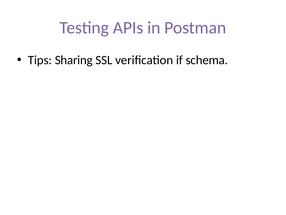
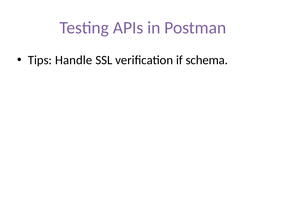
Sharing: Sharing -> Handle
